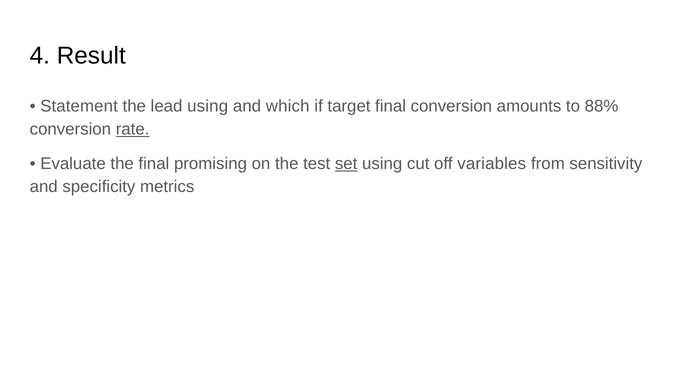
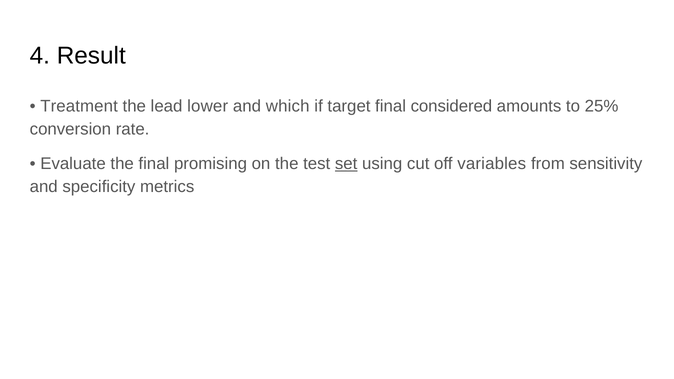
Statement: Statement -> Treatment
lead using: using -> lower
final conversion: conversion -> considered
88%: 88% -> 25%
rate underline: present -> none
